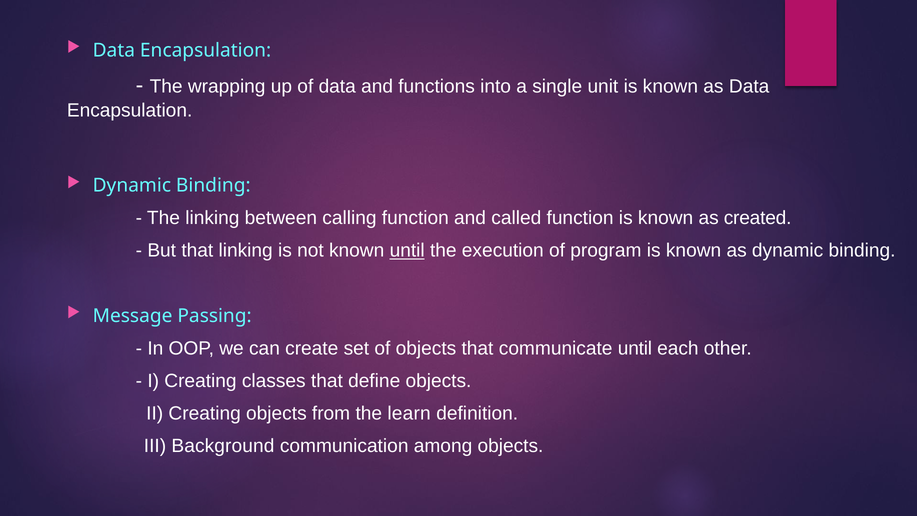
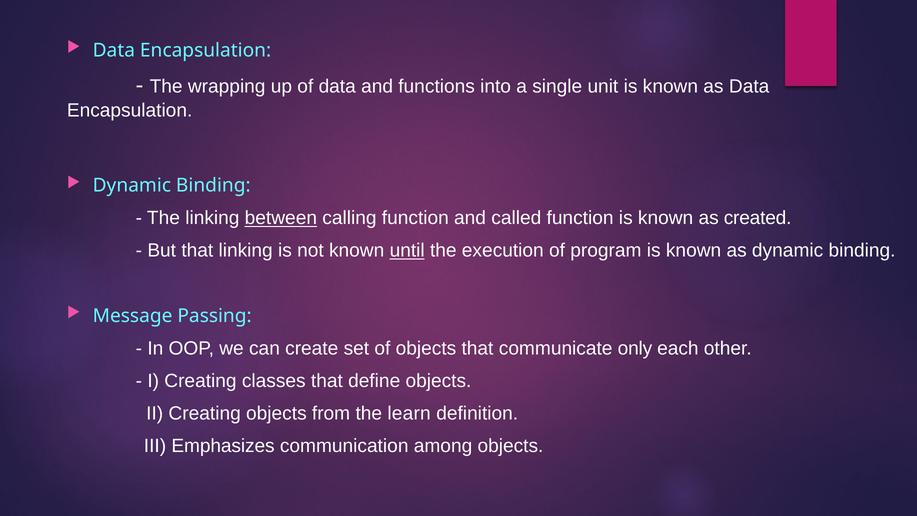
between underline: none -> present
communicate until: until -> only
Background: Background -> Emphasizes
